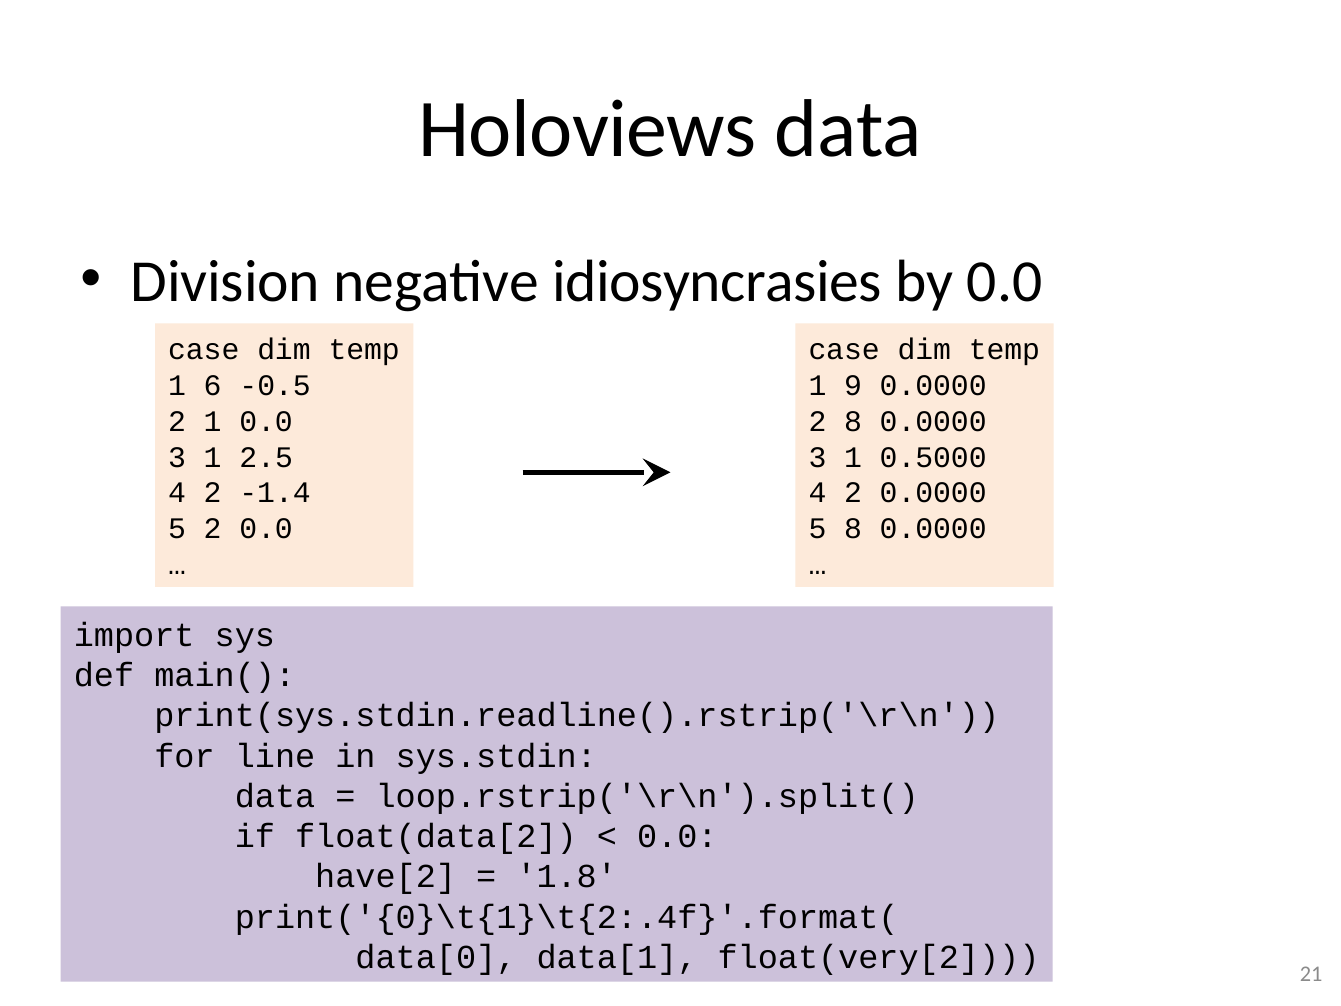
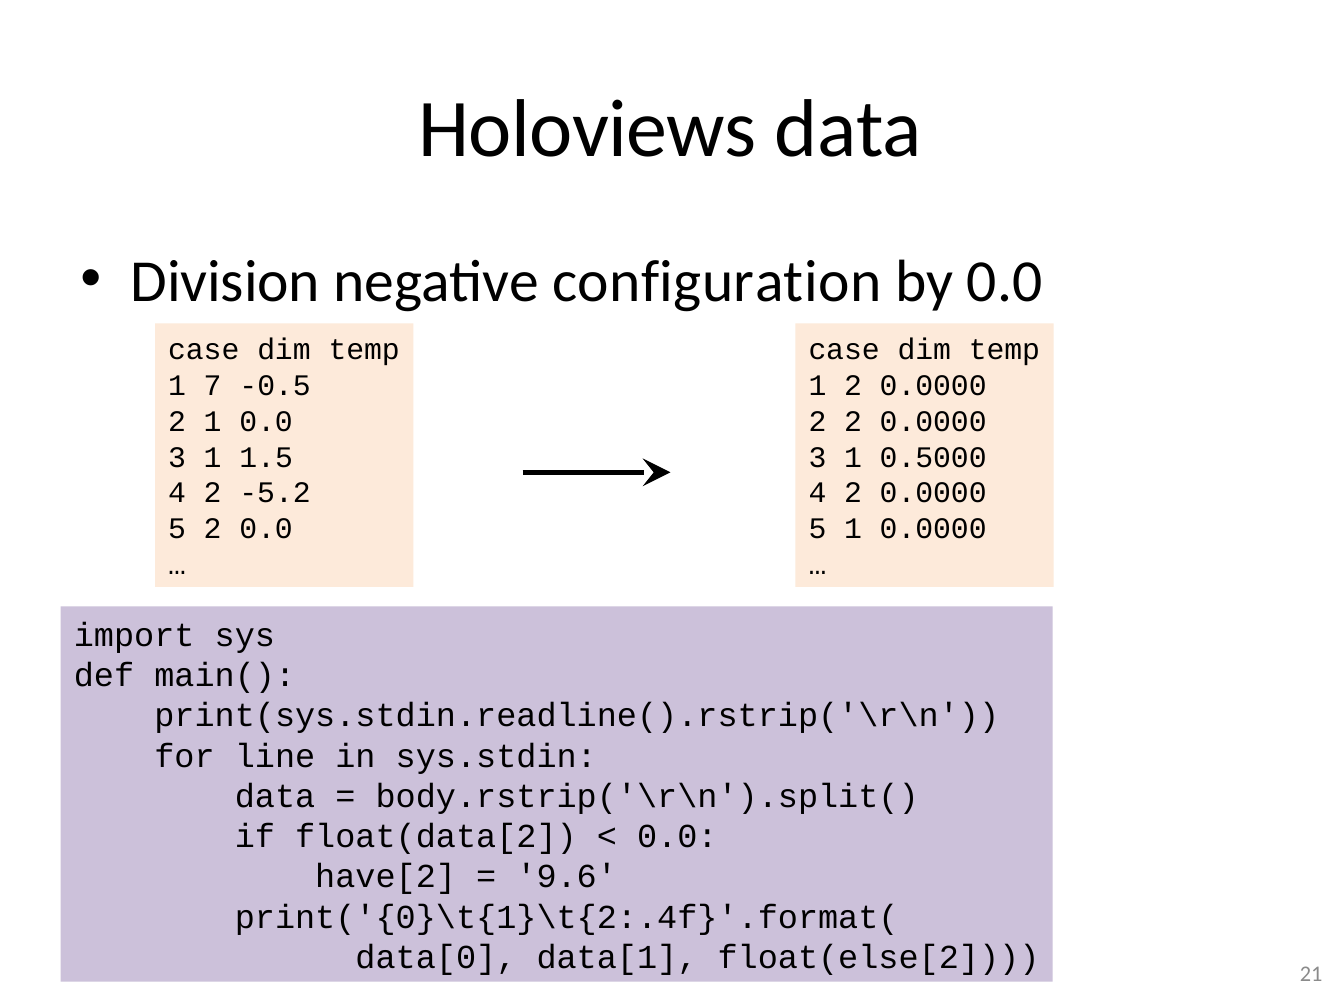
idiosyncrasies: idiosyncrasies -> configuration
6: 6 -> 7
1 9: 9 -> 2
2 8: 8 -> 2
2.5: 2.5 -> 1.5
-1.4: -1.4 -> -5.2
5 8: 8 -> 1
loop.rstrip('\r\n').split(: loop.rstrip('\r\n').split( -> body.rstrip('\r\n').split(
1.8: 1.8 -> 9.6
float(very[2: float(very[2 -> float(else[2
